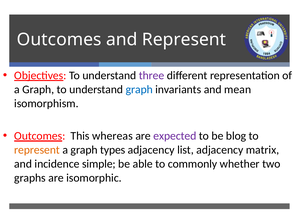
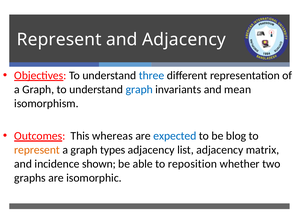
Outcomes at (59, 40): Outcomes -> Represent
and Represent: Represent -> Adjacency
three colour: purple -> blue
expected colour: purple -> blue
simple: simple -> shown
commonly: commonly -> reposition
